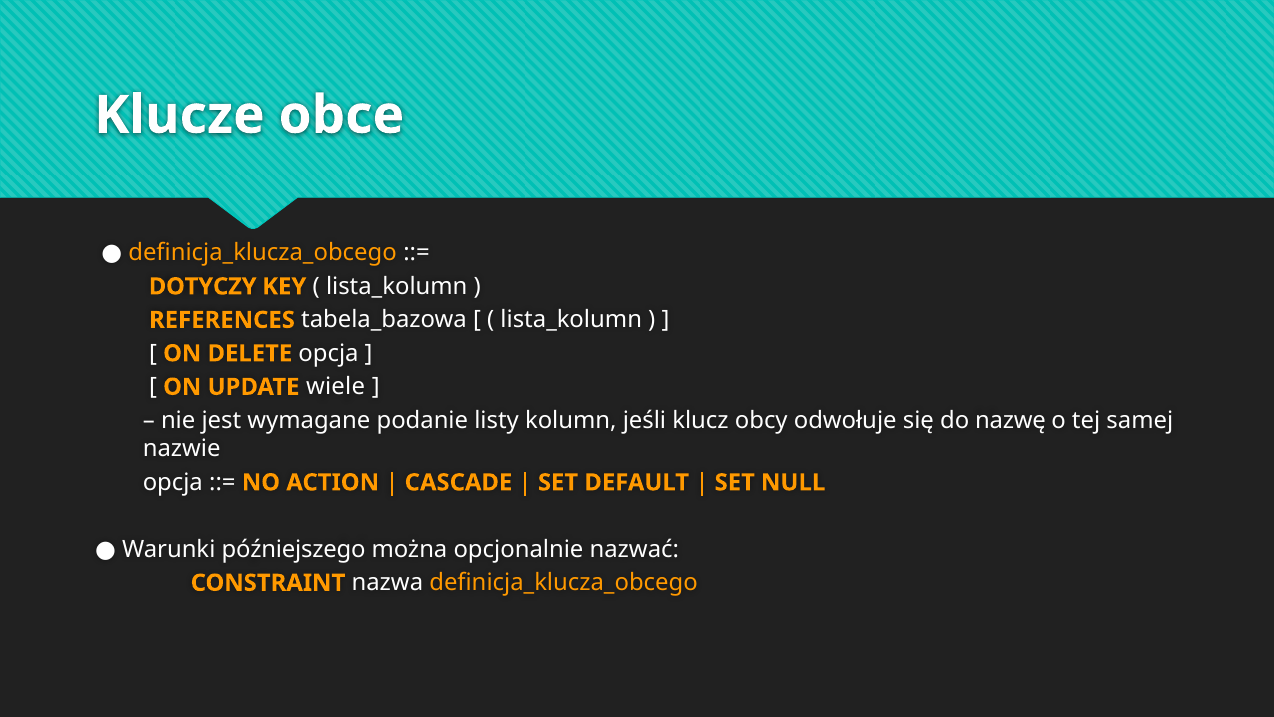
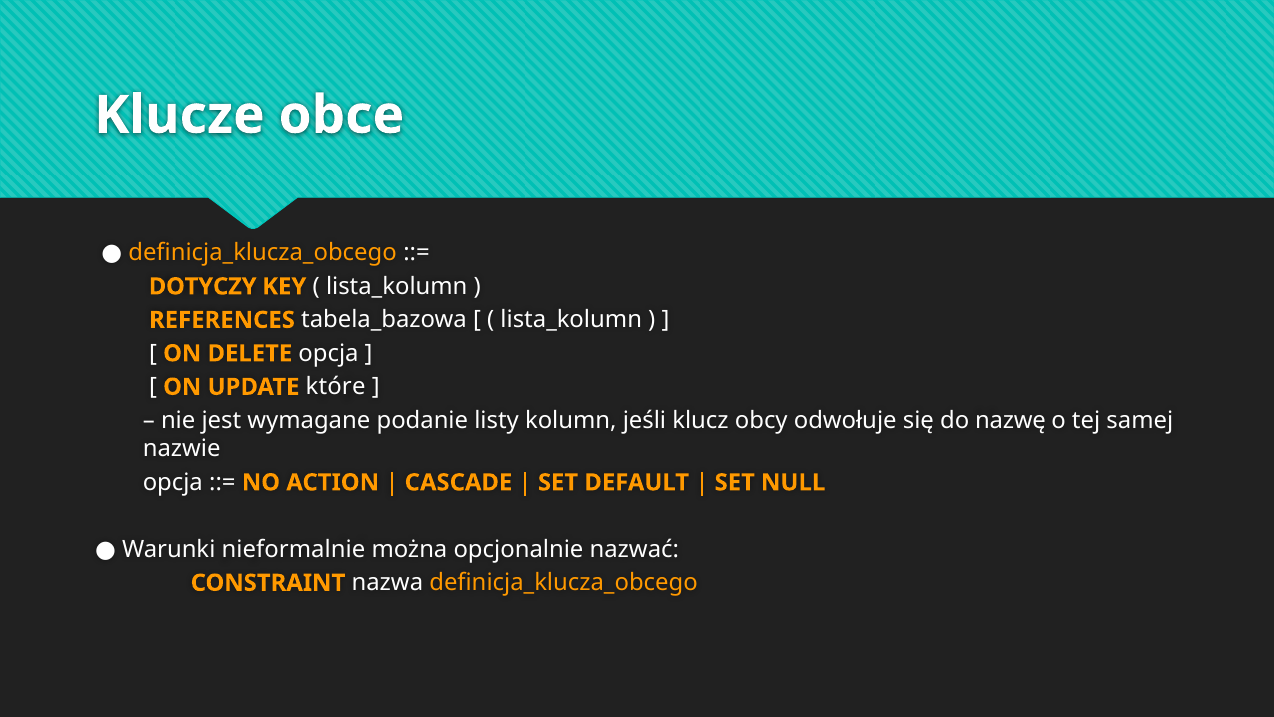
wiele: wiele -> które
późniejszego: późniejszego -> nieformalnie
